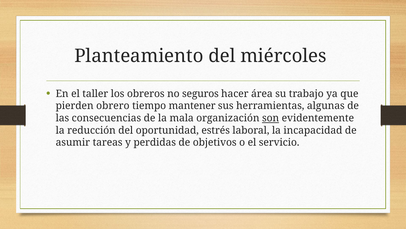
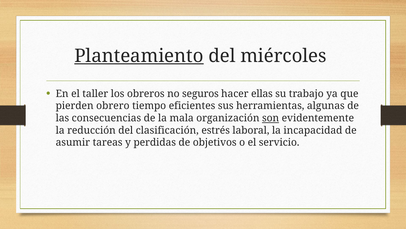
Planteamiento underline: none -> present
área: área -> ellas
mantener: mantener -> eficientes
oportunidad: oportunidad -> clasificación
